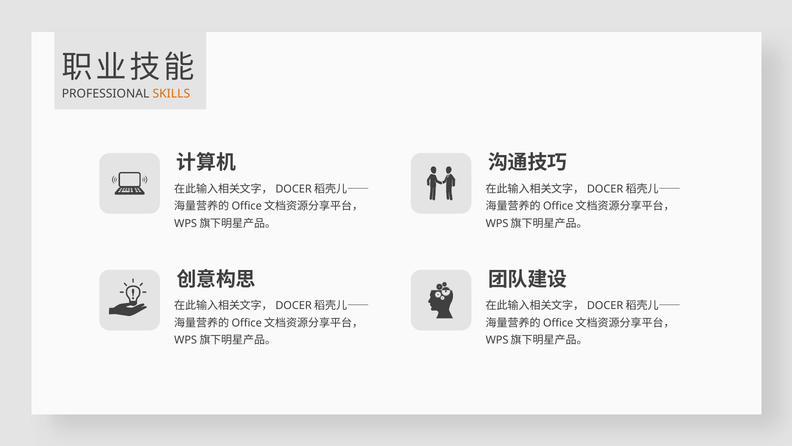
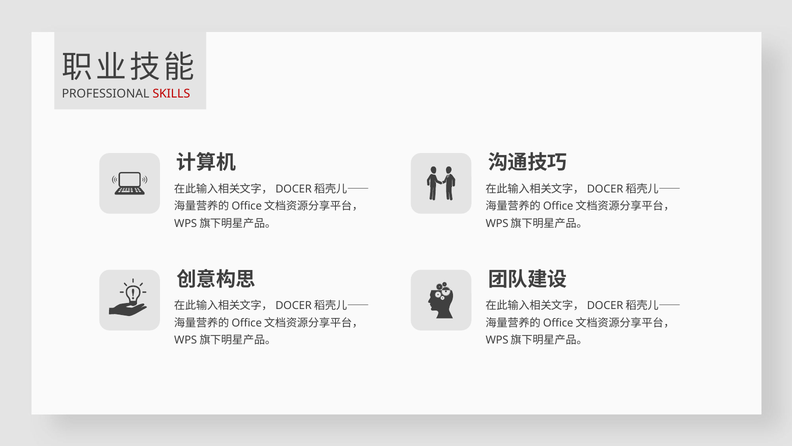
SKILLS colour: orange -> red
